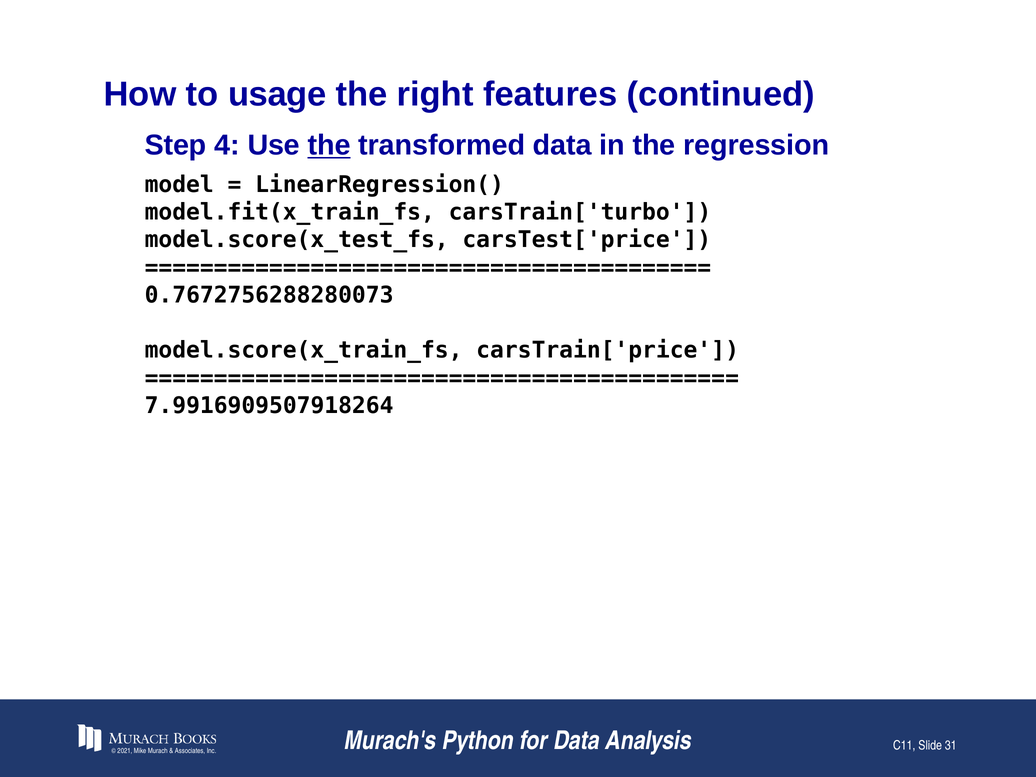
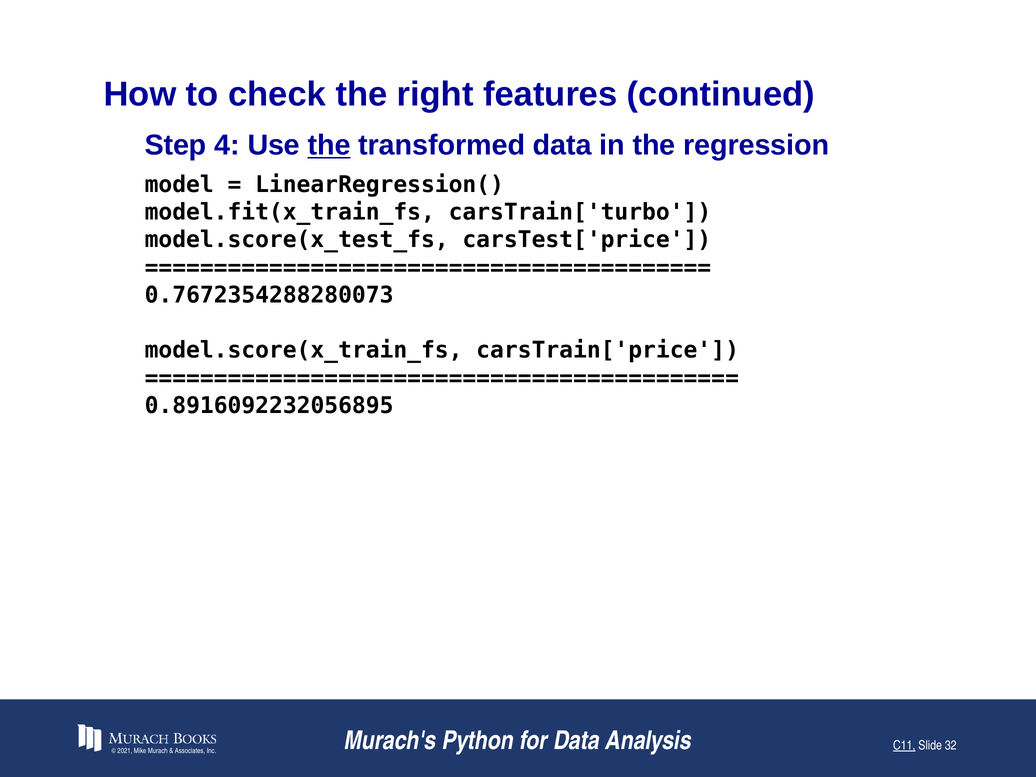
usage: usage -> check
0.7672756288280073: 0.7672756288280073 -> 0.7672354288280073
7.9916909507918264: 7.9916909507918264 -> 0.8916092232056895
C11 underline: none -> present
31: 31 -> 32
